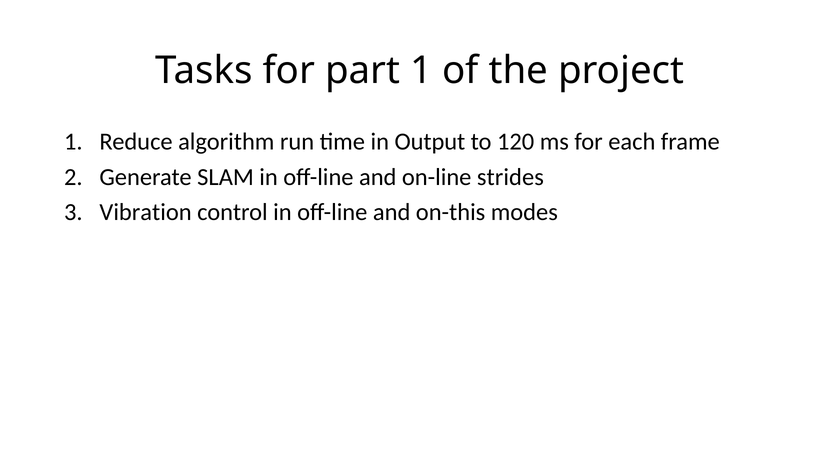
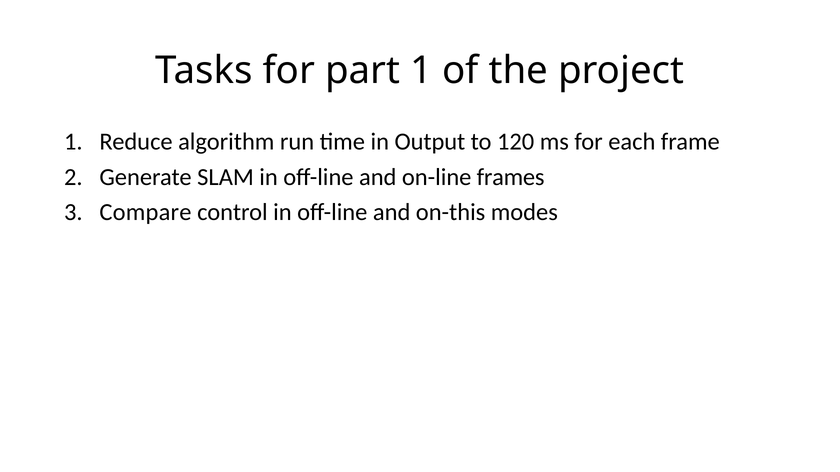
strides: strides -> frames
Vibration: Vibration -> Compare
